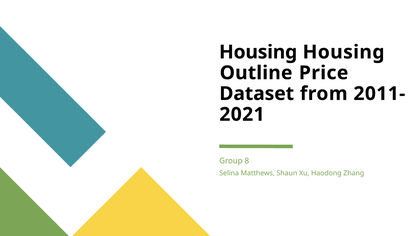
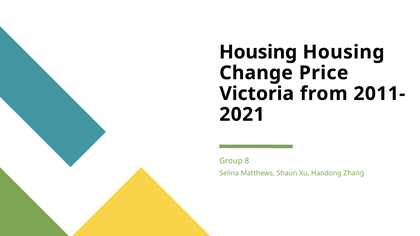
Outline: Outline -> Change
Dataset: Dataset -> Victoria
